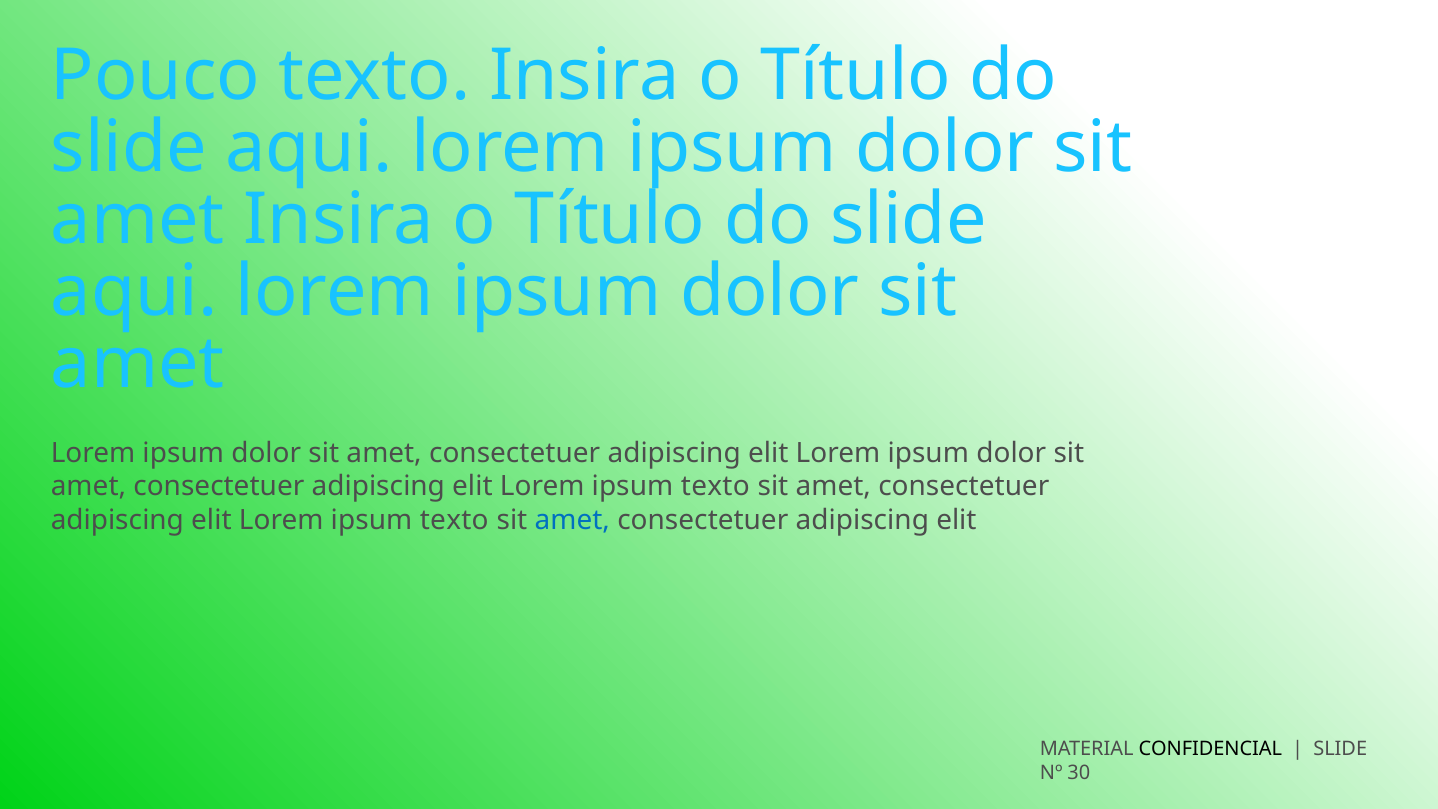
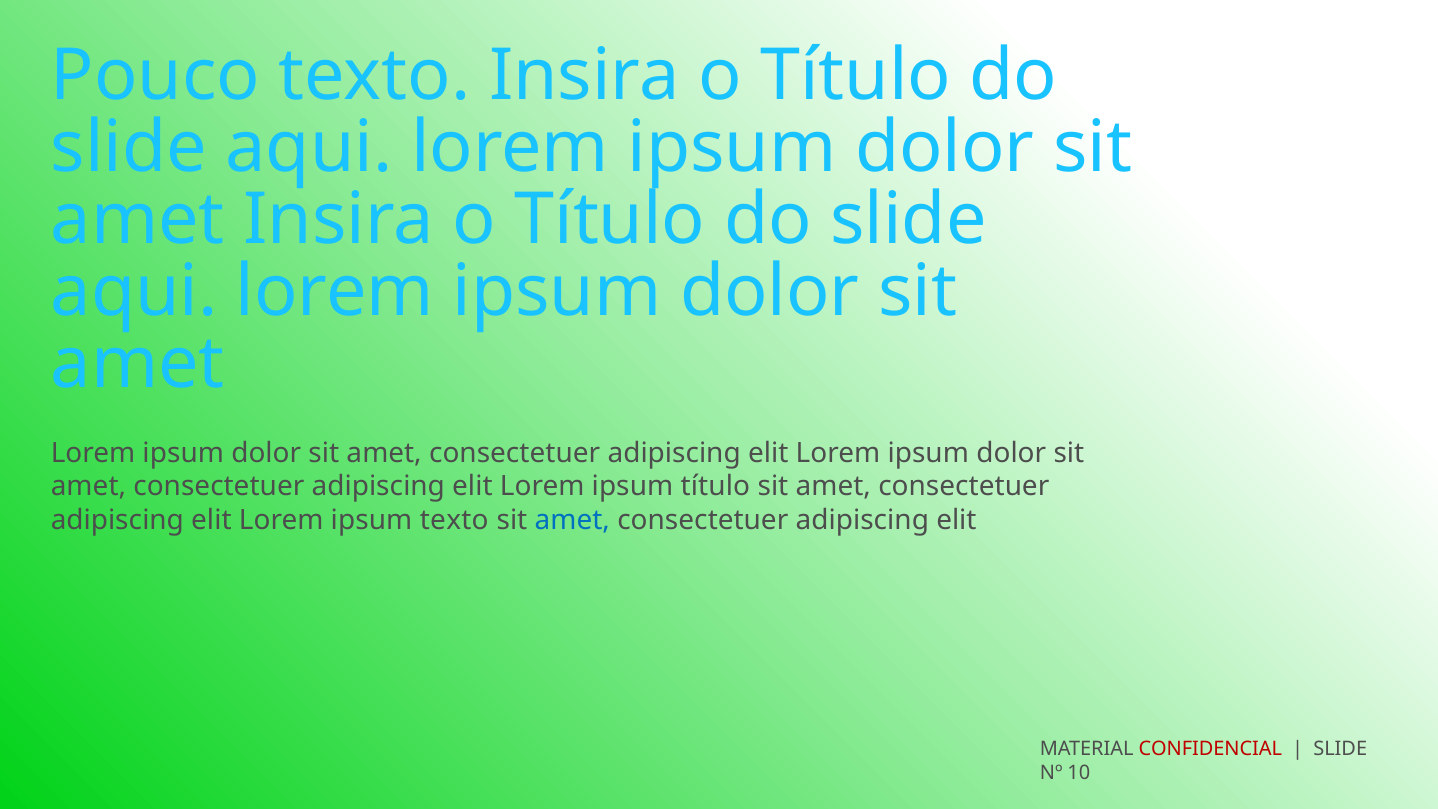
texto at (715, 486): texto -> título
CONFIDENCIAL colour: black -> red
30: 30 -> 10
